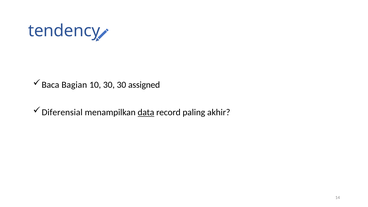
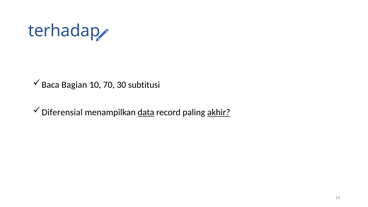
tendency: tendency -> terhadap
10 30: 30 -> 70
assigned: assigned -> subtitusi
akhir underline: none -> present
